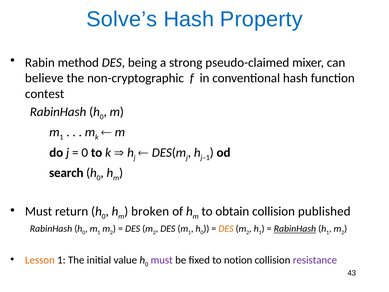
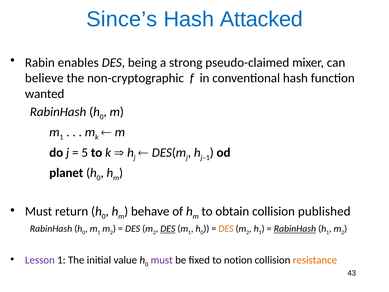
Solve’s: Solve’s -> Since’s
Property: Property -> Attacked
method: method -> enables
contest: contest -> wanted
0 at (85, 152): 0 -> 5
search: search -> planet
broken: broken -> behave
DES at (168, 229) underline: none -> present
Lesson colour: orange -> purple
resistance colour: purple -> orange
